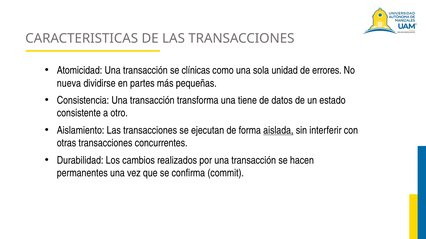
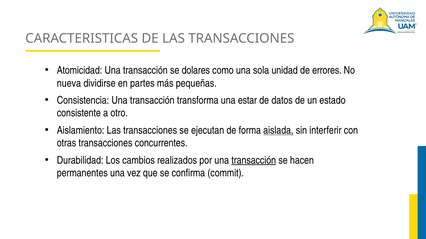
clínicas: clínicas -> dolares
tiene: tiene -> estar
transacción at (254, 161) underline: none -> present
